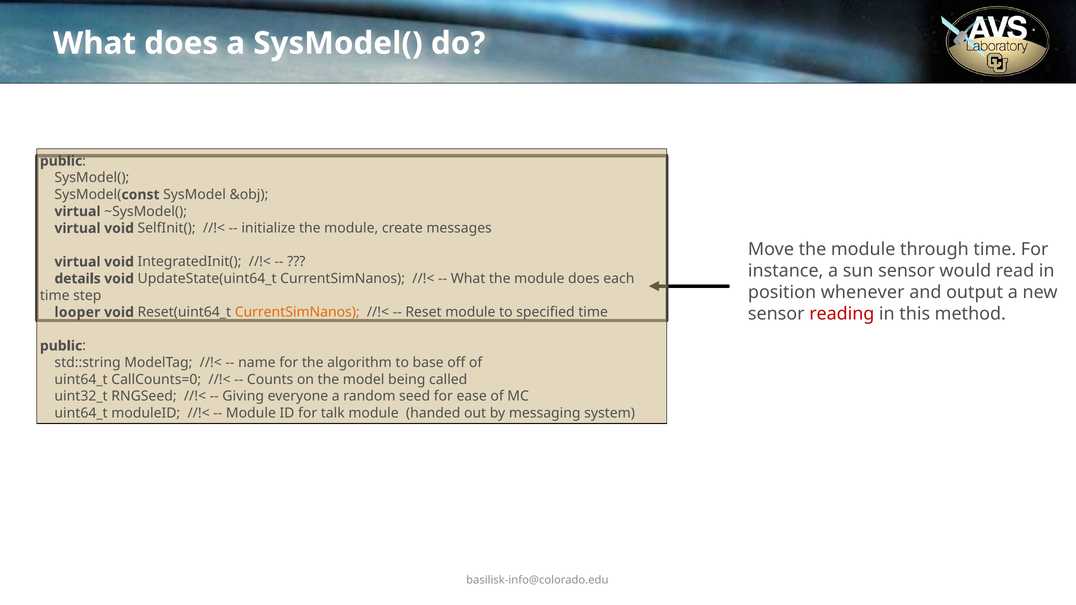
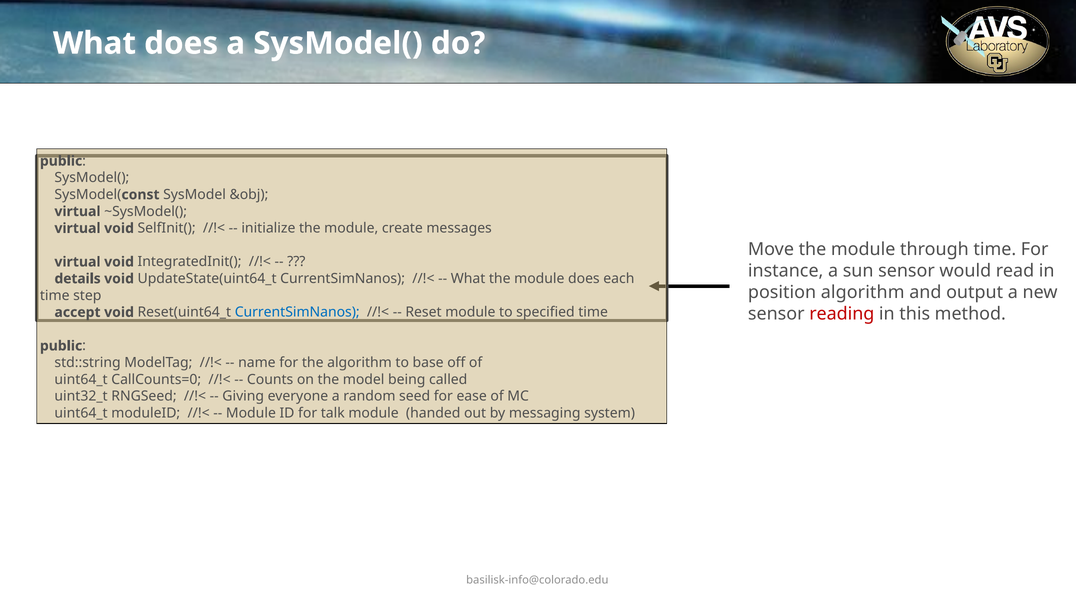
position whenever: whenever -> algorithm
looper: looper -> accept
CurrentSimNanos at (297, 312) colour: orange -> blue
